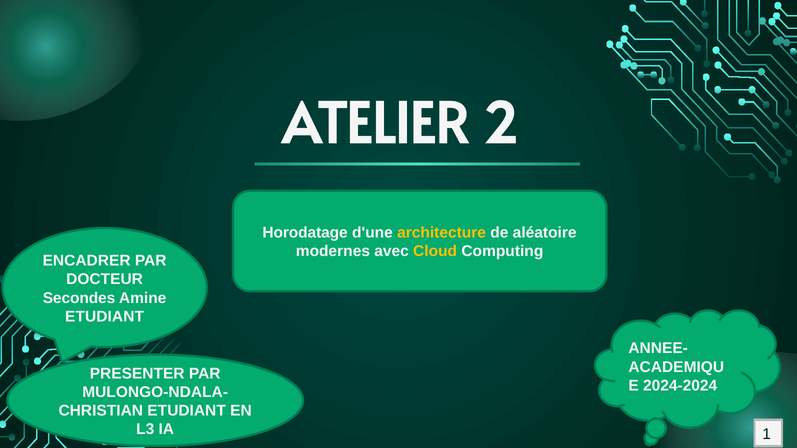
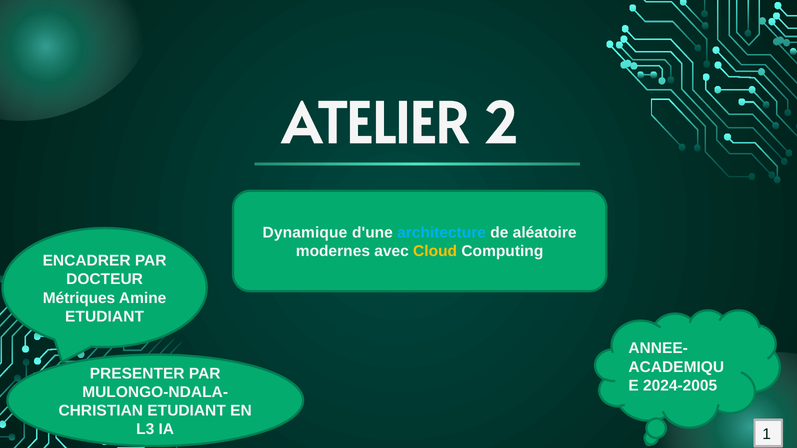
Horodatage: Horodatage -> Dynamique
architecture colour: yellow -> light blue
Secondes: Secondes -> Métriques
2024-2024: 2024-2024 -> 2024-2005
